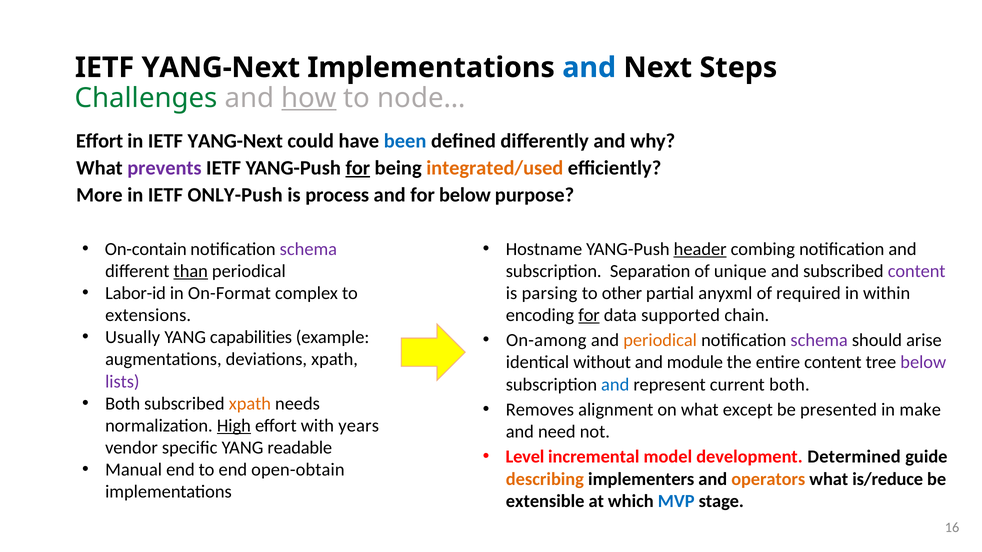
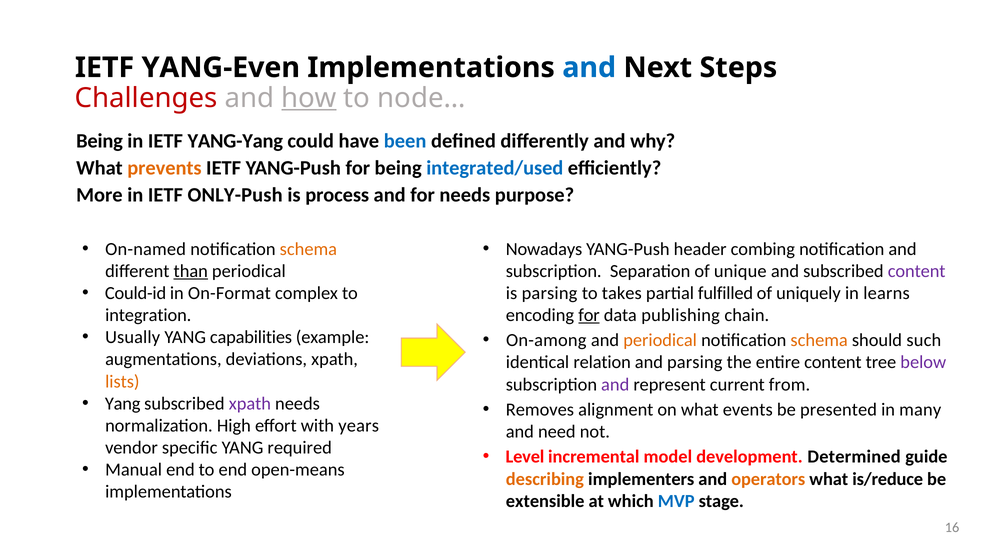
YANG-Next at (221, 68): YANG-Next -> YANG-Even
Challenges colour: green -> red
Effort at (100, 141): Effort -> Being
in IETF YANG-Next: YANG-Next -> YANG-Yang
prevents colour: purple -> orange
for at (358, 168) underline: present -> none
integrated/used colour: orange -> blue
for below: below -> needs
On-contain: On-contain -> On-named
schema at (308, 249) colour: purple -> orange
Hostname: Hostname -> Nowadays
header underline: present -> none
Labor-id: Labor-id -> Could-id
other: other -> takes
anyxml: anyxml -> fulfilled
required: required -> uniquely
within: within -> learns
extensions: extensions -> integration
supported: supported -> publishing
schema at (819, 341) colour: purple -> orange
arise: arise -> such
without: without -> relation
and module: module -> parsing
lists colour: purple -> orange
and at (615, 385) colour: blue -> purple
current both: both -> from
Both at (123, 404): Both -> Yang
xpath at (250, 404) colour: orange -> purple
except: except -> events
make: make -> many
High underline: present -> none
readable: readable -> required
open-obtain: open-obtain -> open-means
